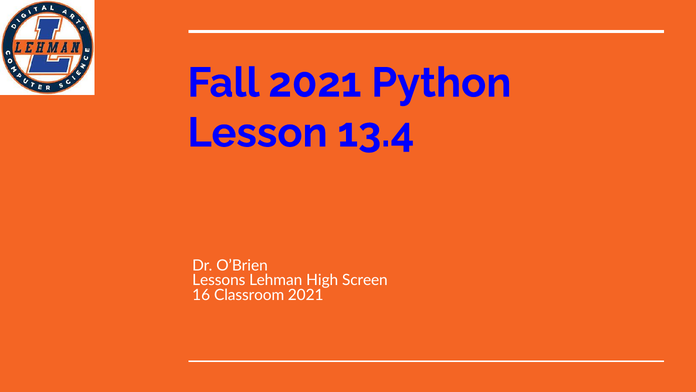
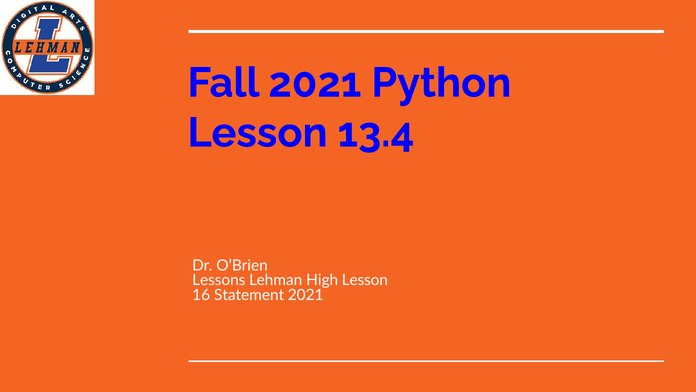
High Screen: Screen -> Lesson
Classroom: Classroom -> Statement
